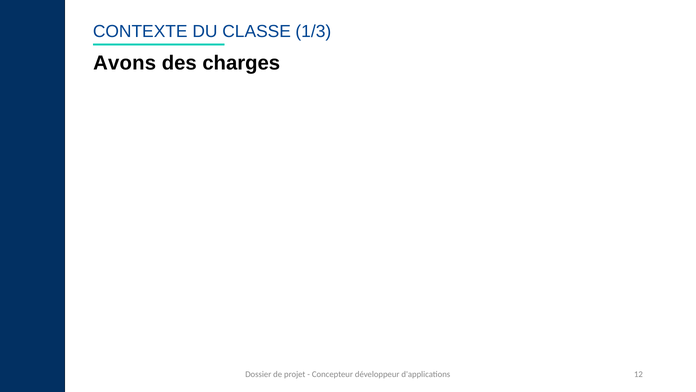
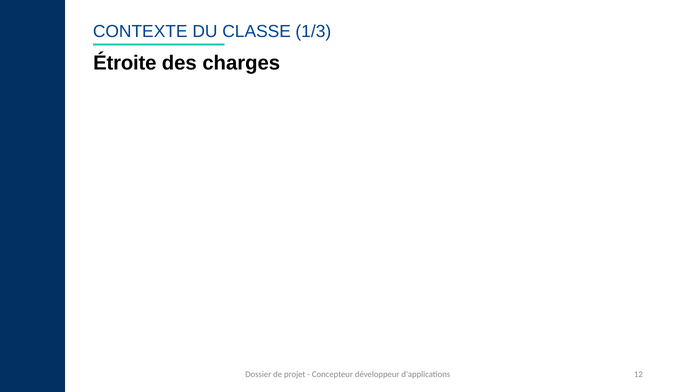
Avons: Avons -> Étroite
